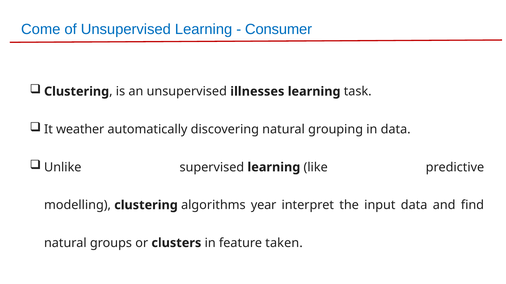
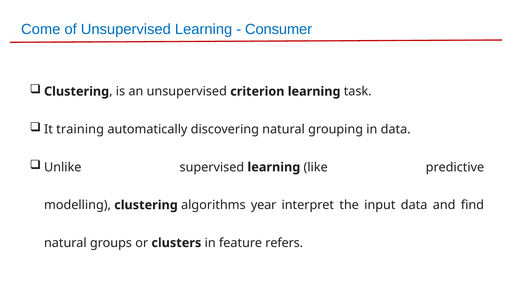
illnesses: illnesses -> criterion
weather: weather -> training
taken: taken -> refers
